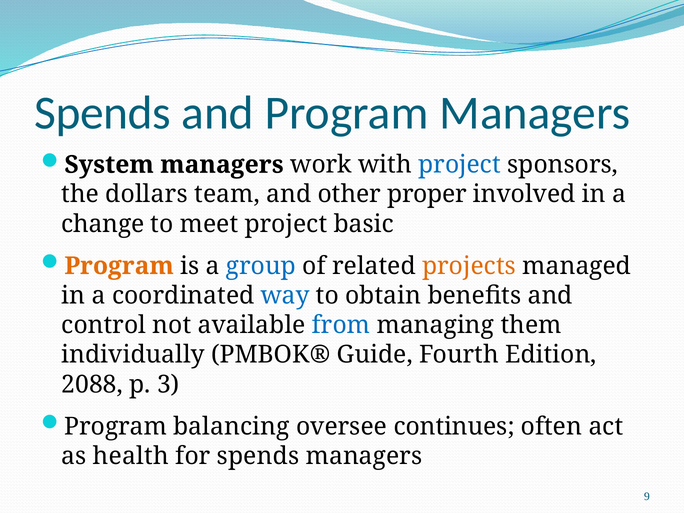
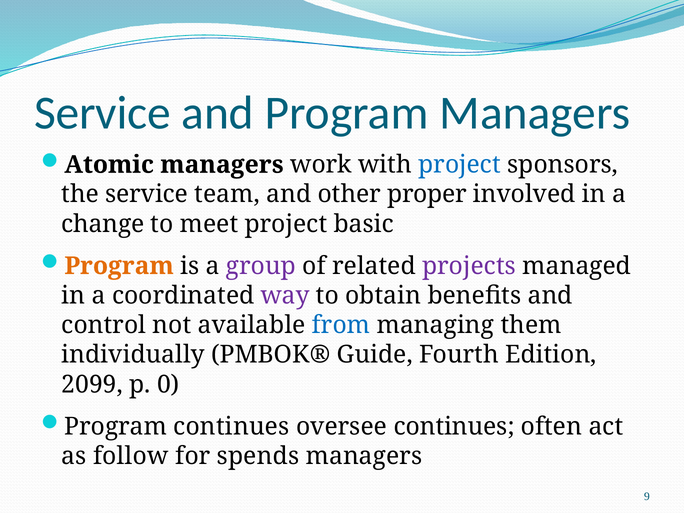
Spends at (103, 113): Spends -> Service
System: System -> Atomic
the dollars: dollars -> service
group colour: blue -> purple
projects colour: orange -> purple
way colour: blue -> purple
2088: 2088 -> 2099
3: 3 -> 0
Program balancing: balancing -> continues
health: health -> follow
